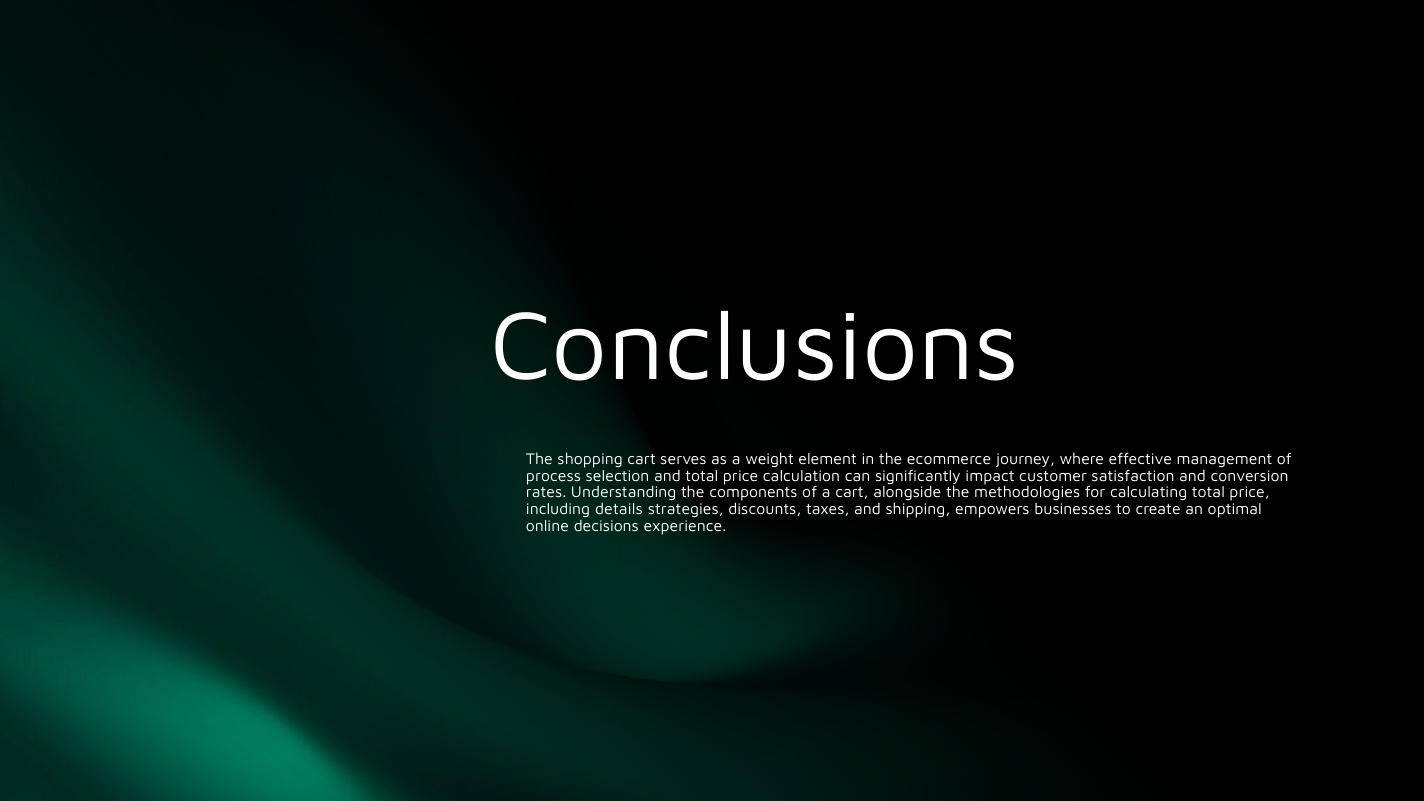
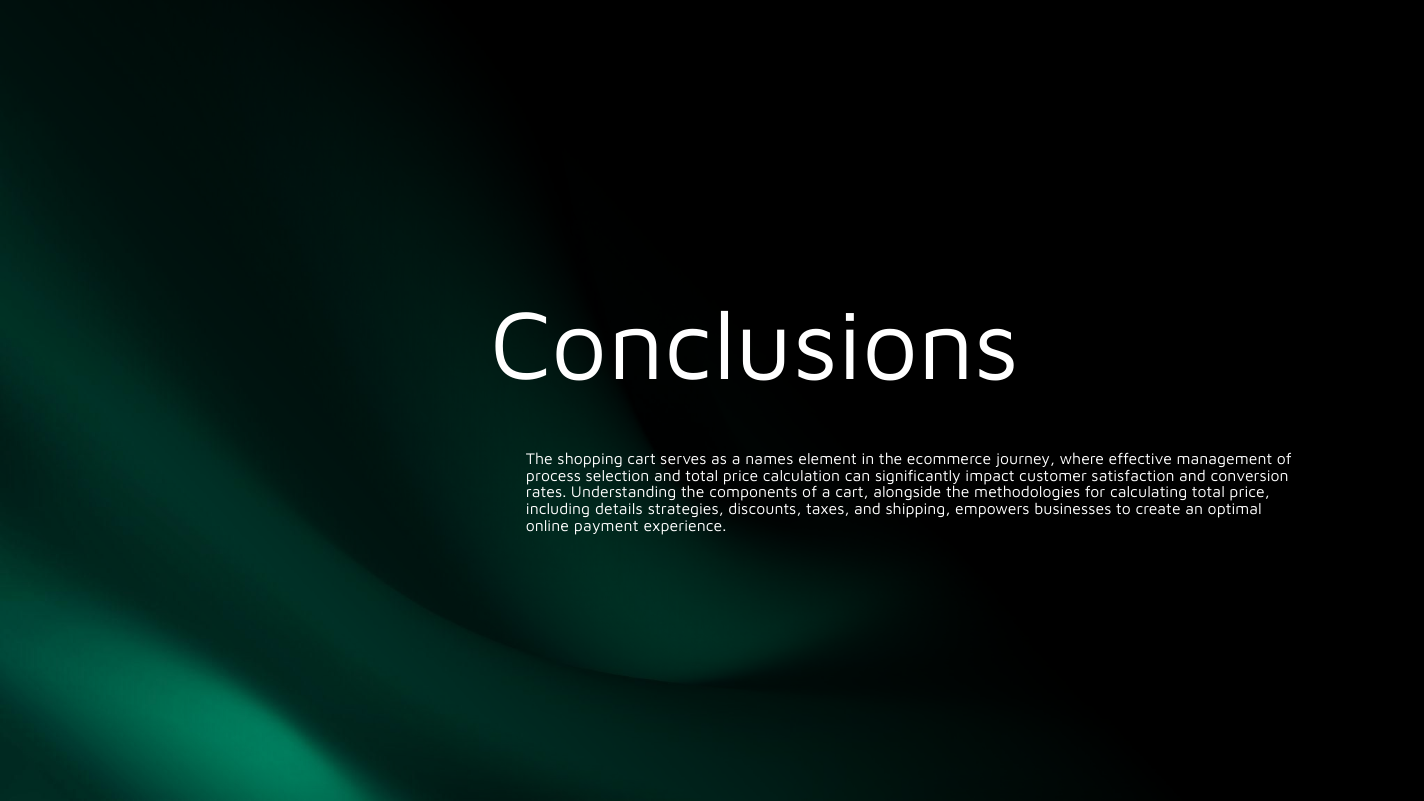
weight: weight -> names
decisions: decisions -> payment
